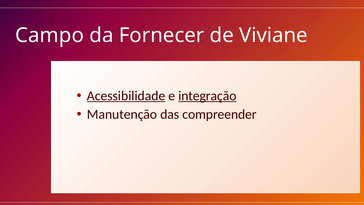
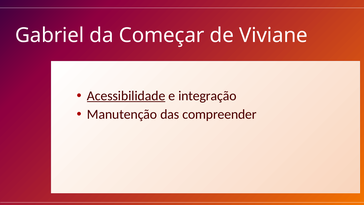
Campo: Campo -> Gabriel
Fornecer: Fornecer -> Começar
integração underline: present -> none
